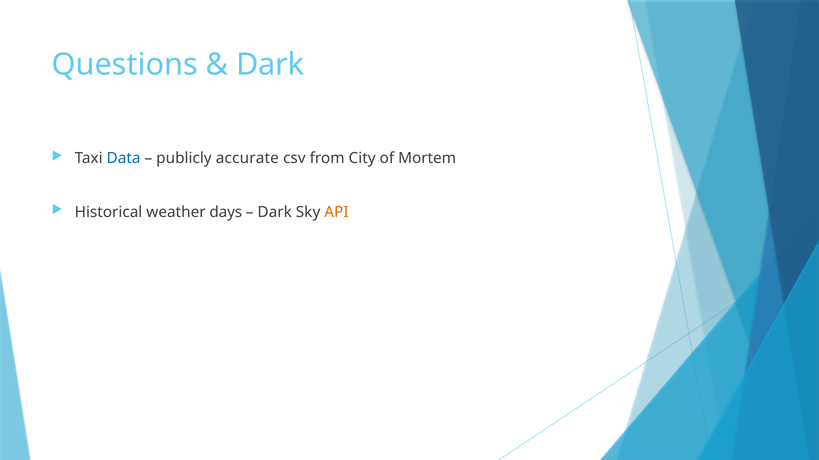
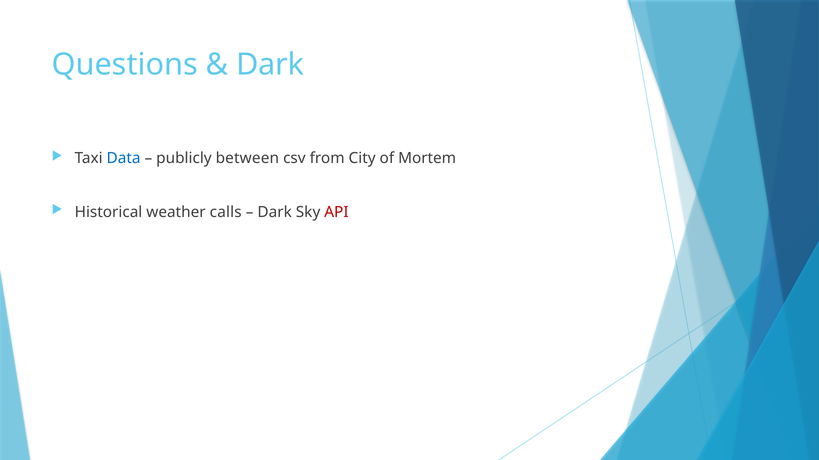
accurate: accurate -> between
days: days -> calls
API colour: orange -> red
